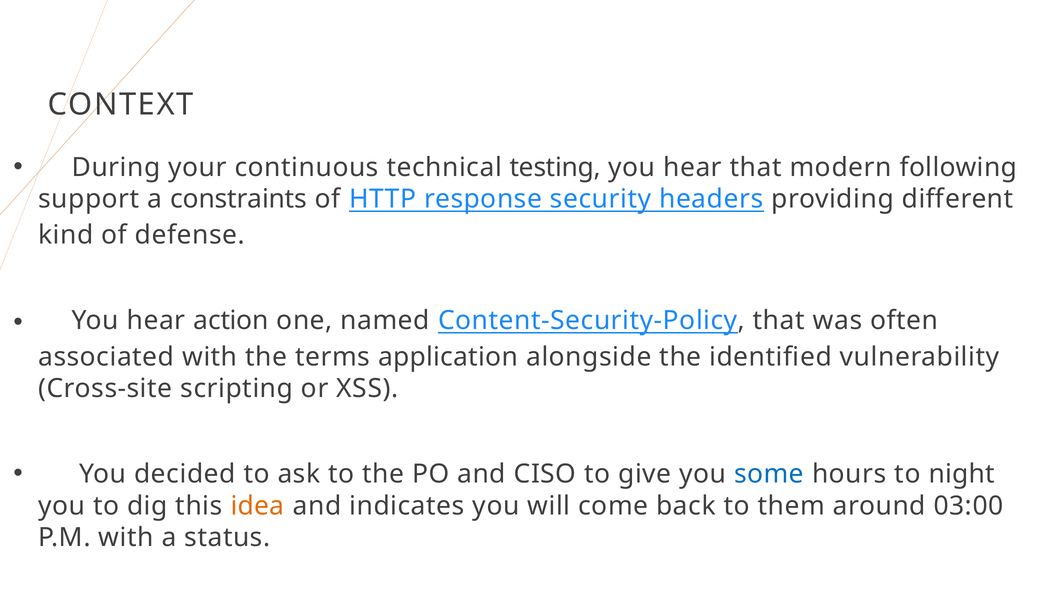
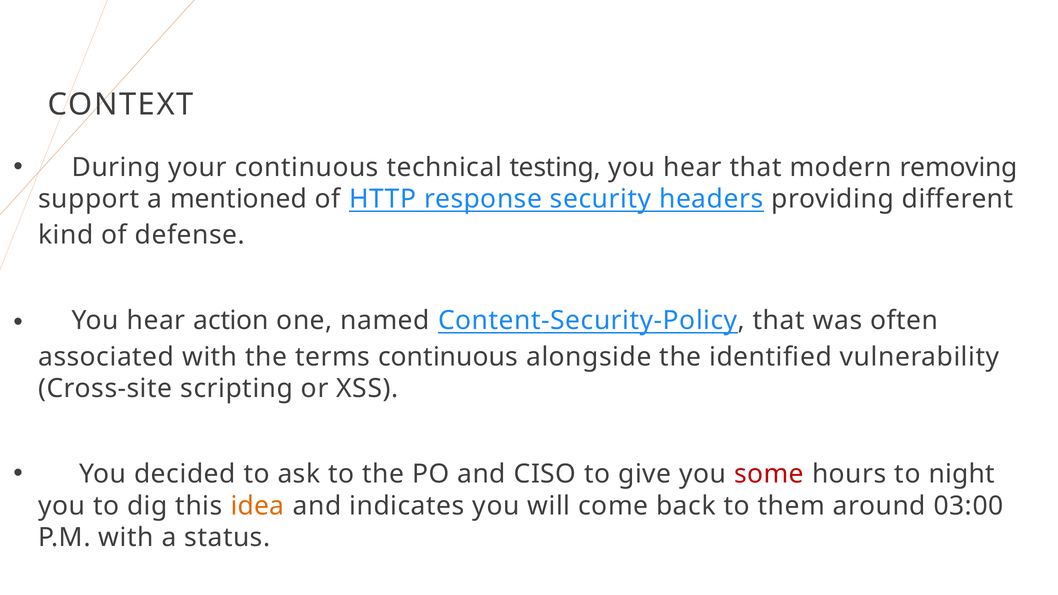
following: following -> removing
constraints: constraints -> mentioned
terms application: application -> continuous
some colour: blue -> red
